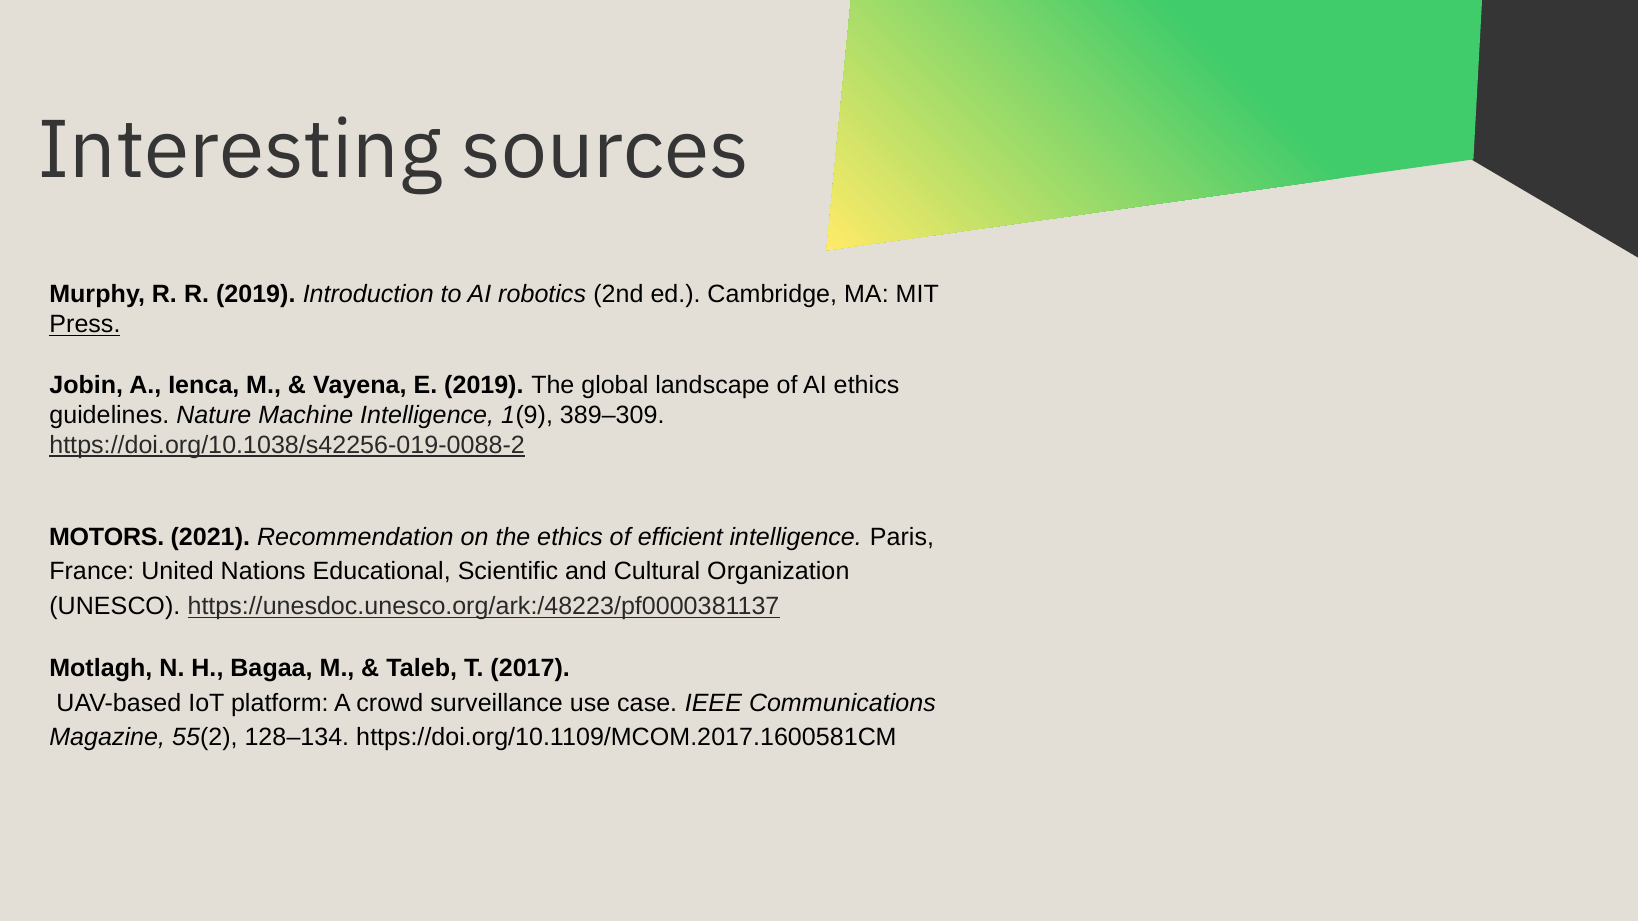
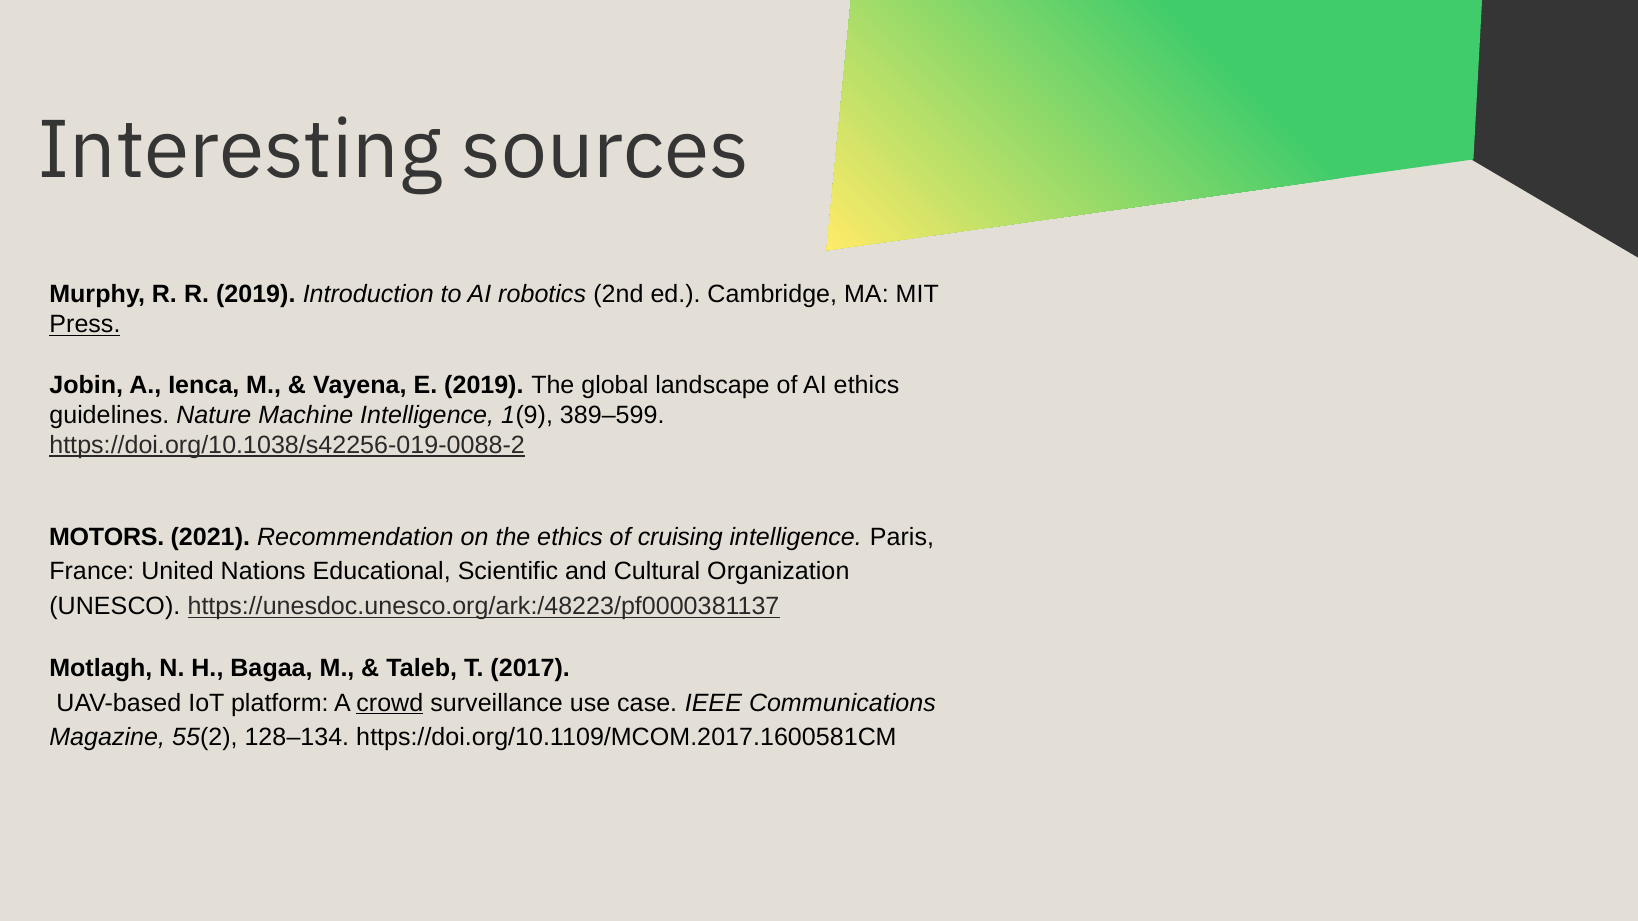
389–309: 389–309 -> 389–599
efficient: efficient -> cruising
crowd underline: none -> present
